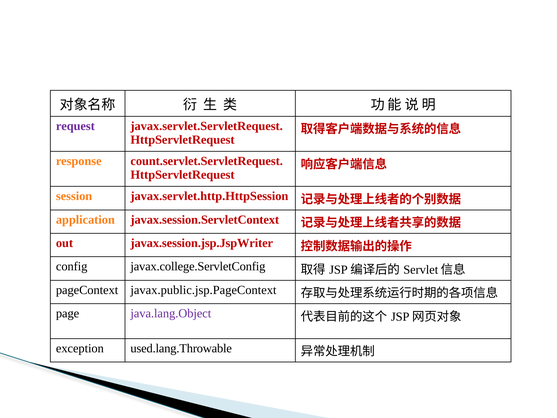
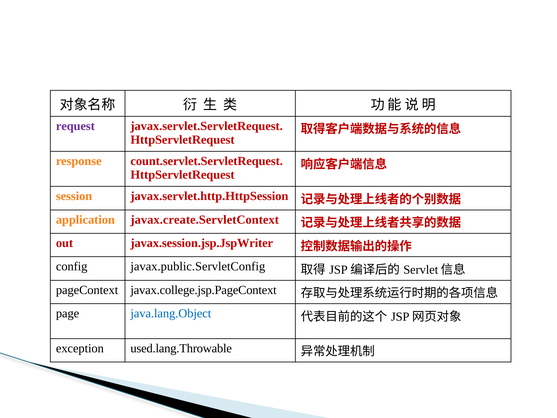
javax.session.ServletContext: javax.session.ServletContext -> javax.create.ServletContext
javax.college.ServletConfig: javax.college.ServletConfig -> javax.public.ServletConfig
javax.public.jsp.PageContext: javax.public.jsp.PageContext -> javax.college.jsp.PageContext
java.lang.Object colour: purple -> blue
